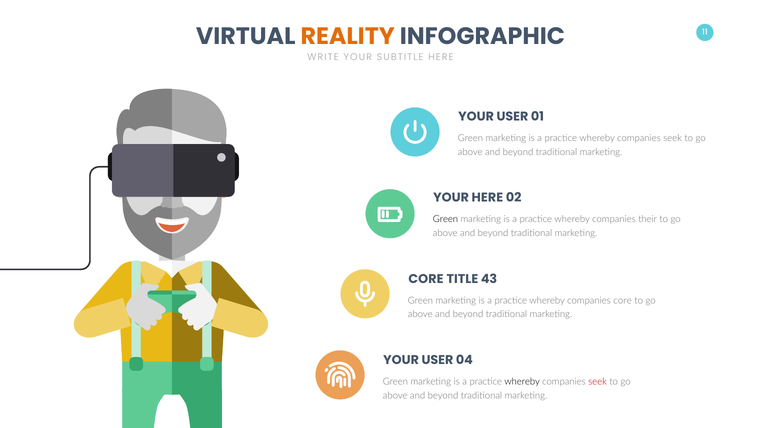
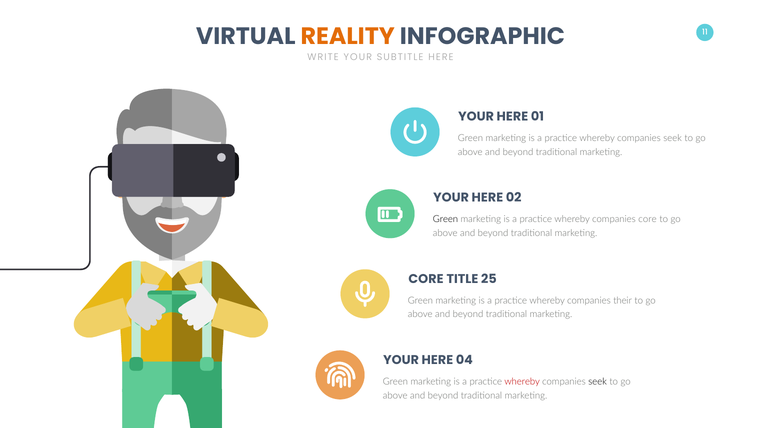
USER at (512, 117): USER -> HERE
companies their: their -> core
43: 43 -> 25
companies core: core -> their
USER at (437, 360): USER -> HERE
whereby at (522, 382) colour: black -> red
seek at (598, 382) colour: red -> black
